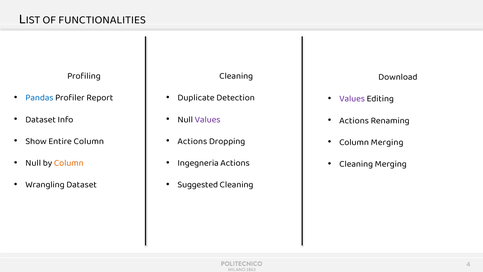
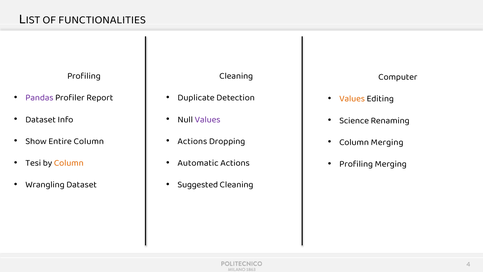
Download: Download -> Computer
Pandas colour: blue -> purple
Values at (352, 99) colour: purple -> orange
Actions at (354, 120): Actions -> Science
Null at (33, 163): Null -> Tesi
Ingegneria: Ingegneria -> Automatic
Cleaning at (356, 164): Cleaning -> Profiling
